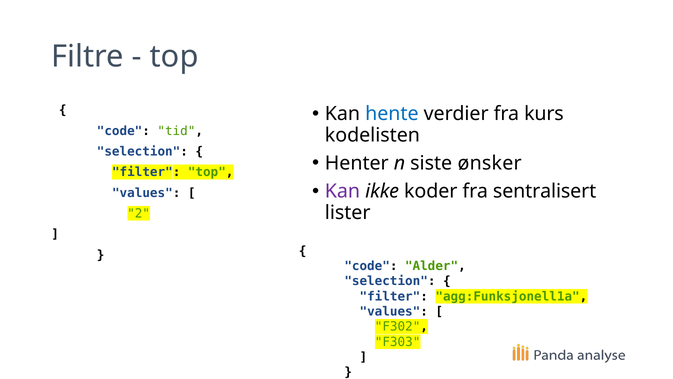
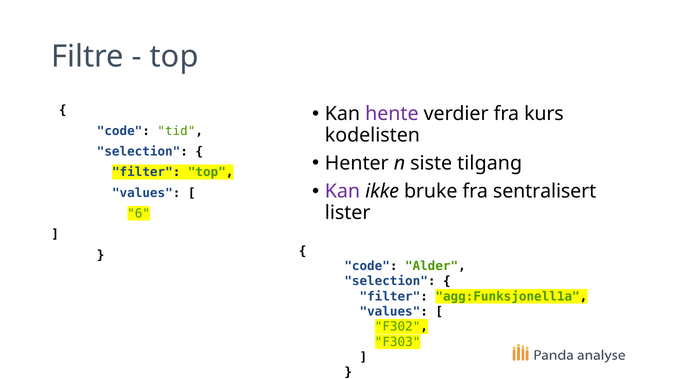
hente colour: blue -> purple
ønsker: ønsker -> tilgang
koder: koder -> bruke
2: 2 -> 6
